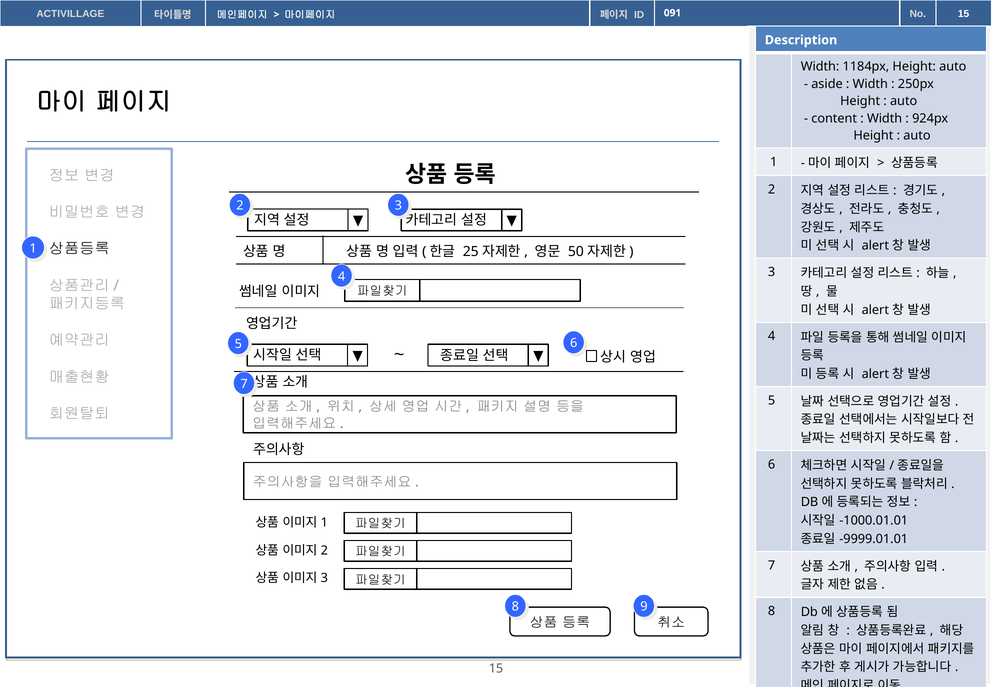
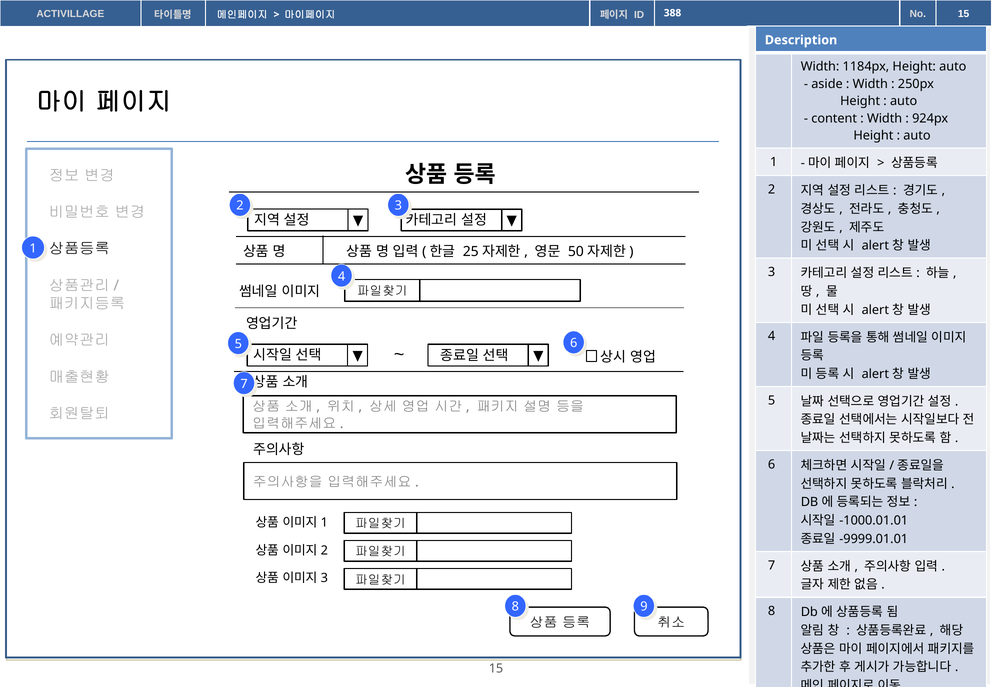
091: 091 -> 388
